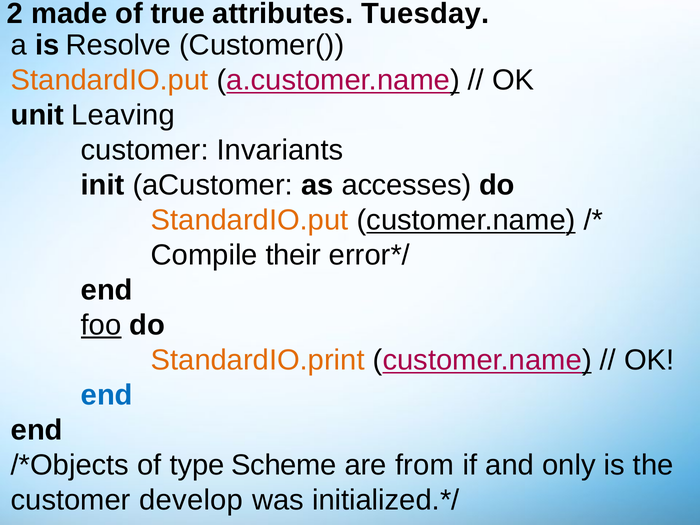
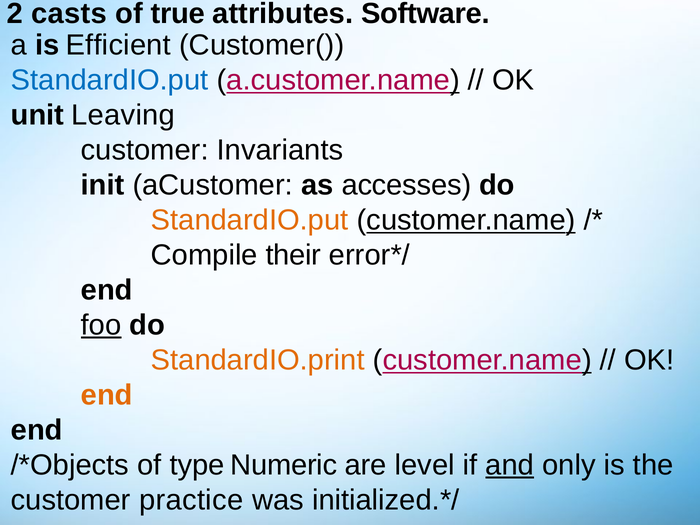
made: made -> casts
Tuesday: Tuesday -> Software
Resolve: Resolve -> Efficient
StandardIO.put at (110, 80) colour: orange -> blue
end at (107, 395) colour: blue -> orange
Scheme: Scheme -> Numeric
from: from -> level
and underline: none -> present
develop: develop -> practice
